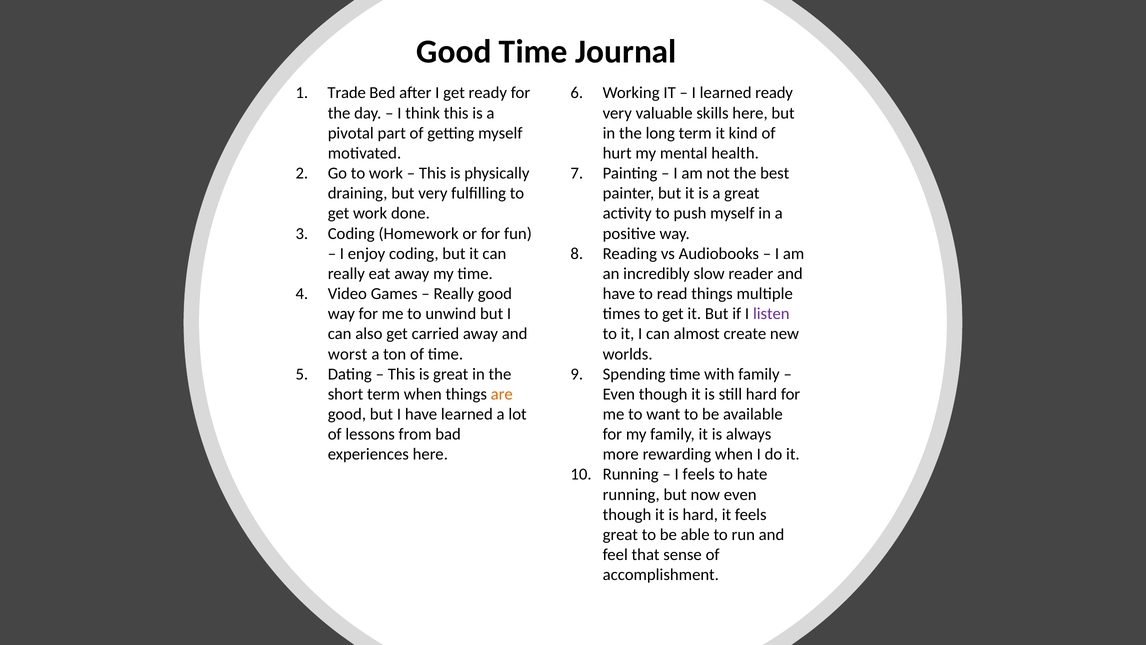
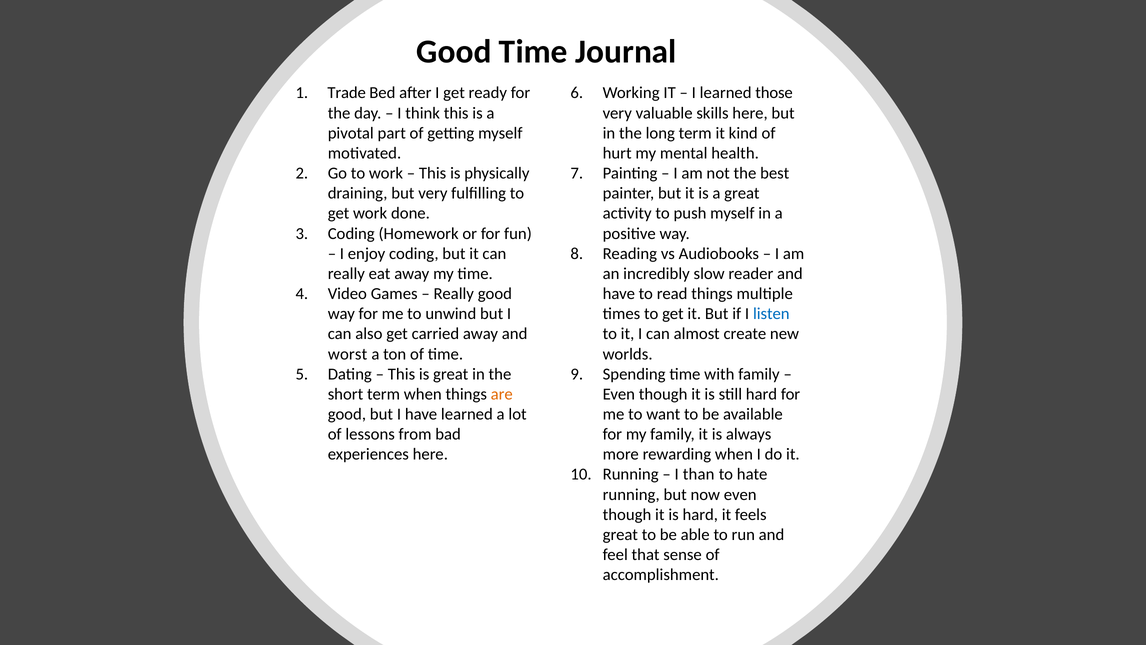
learned ready: ready -> those
listen colour: purple -> blue
I feels: feels -> than
